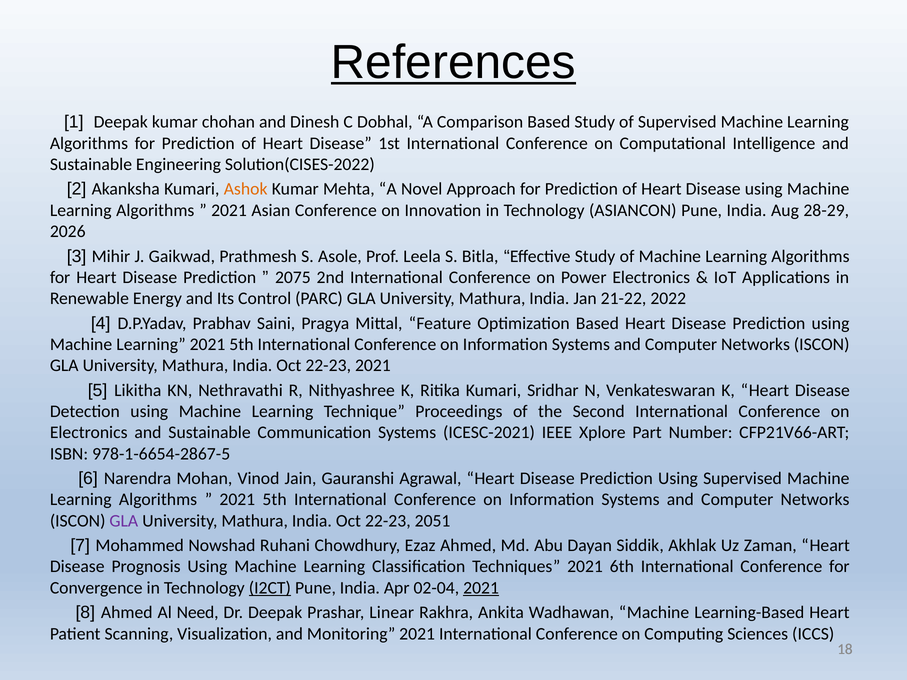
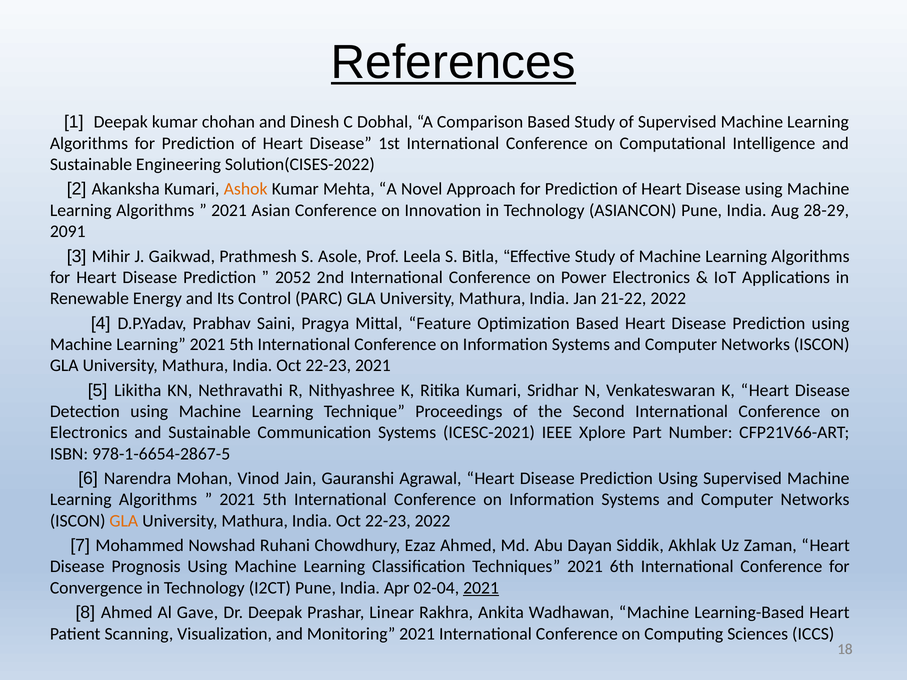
2026: 2026 -> 2091
2075: 2075 -> 2052
GLA at (124, 521) colour: purple -> orange
22-23 2051: 2051 -> 2022
I2CT underline: present -> none
Need: Need -> Gave
